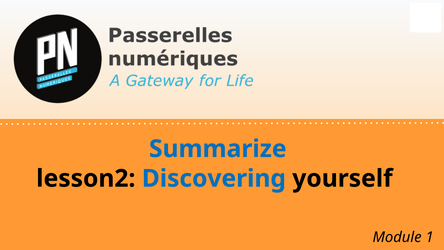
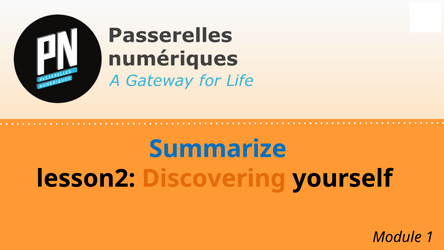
Discovering colour: blue -> orange
